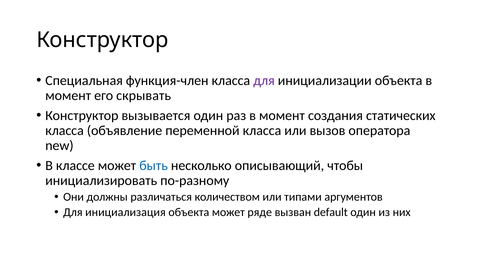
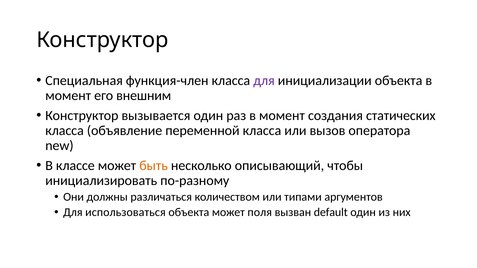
скрывать: скрывать -> внешним
быть colour: blue -> orange
инициализация: инициализация -> использоваться
ряде: ряде -> поля
